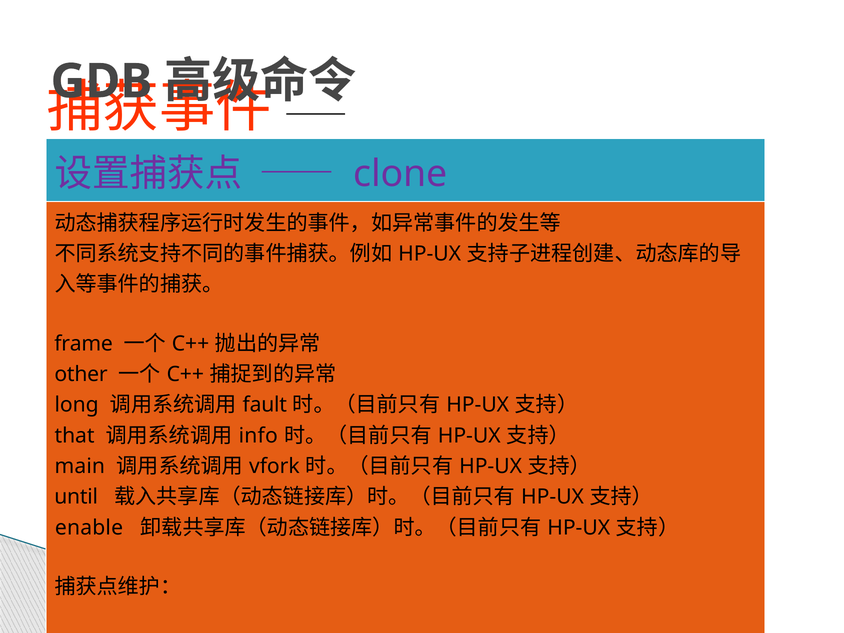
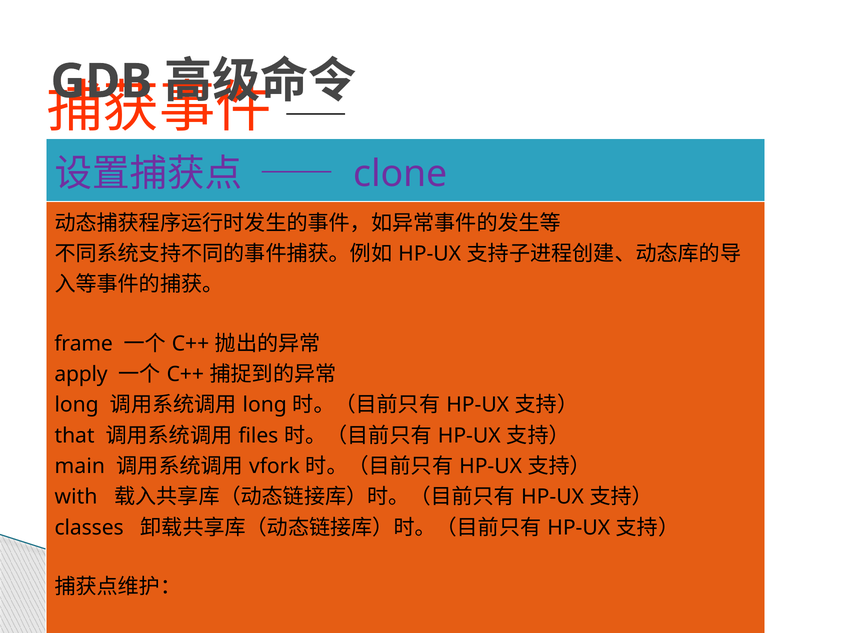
other: other -> apply
fault at (265, 405): fault -> long
info: info -> files
until: until -> with
enable: enable -> classes
